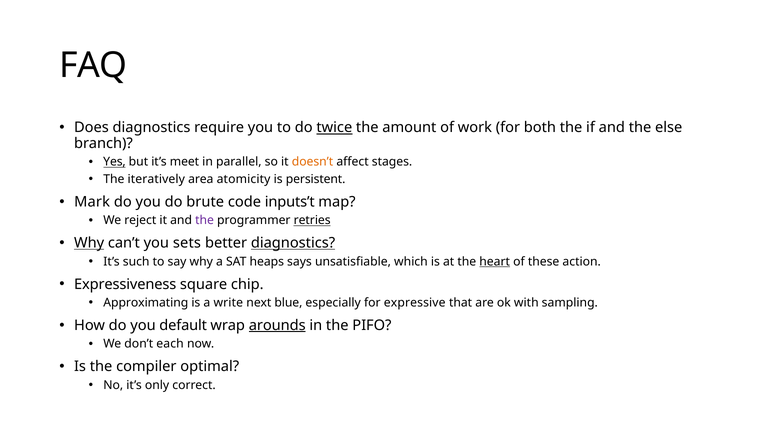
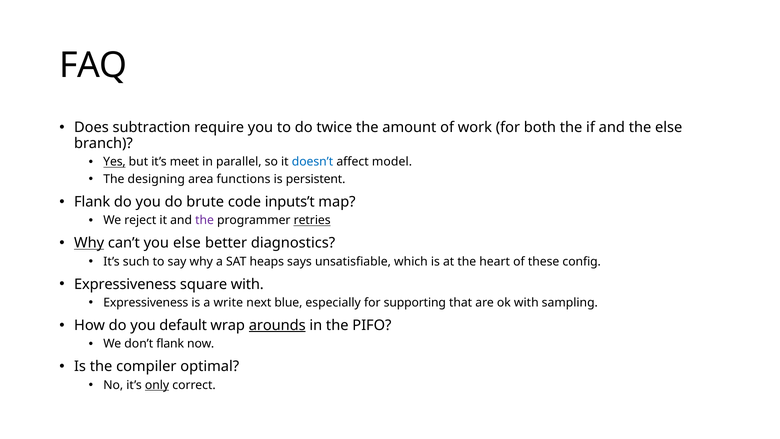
Does diagnostics: diagnostics -> subtraction
twice underline: present -> none
doesn’t colour: orange -> blue
stages: stages -> model
iteratively: iteratively -> designing
atomicity: atomicity -> functions
Mark at (92, 202): Mark -> Flank
you sets: sets -> else
diagnostics at (293, 243) underline: present -> none
heart underline: present -> none
action: action -> config
square chip: chip -> with
Approximating at (146, 303): Approximating -> Expressiveness
expressive: expressive -> supporting
don’t each: each -> flank
only underline: none -> present
